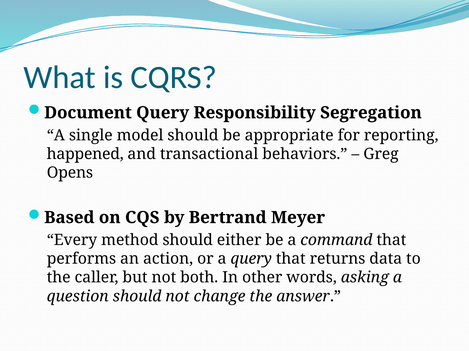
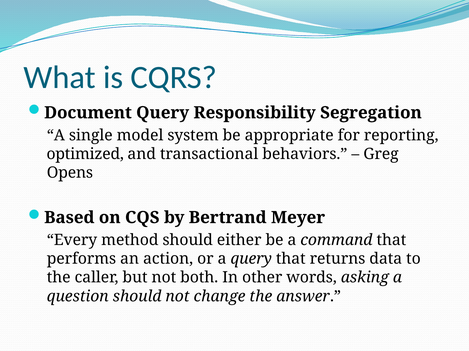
model should: should -> system
happened: happened -> optimized
